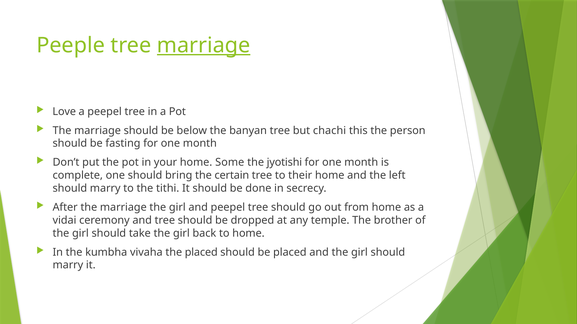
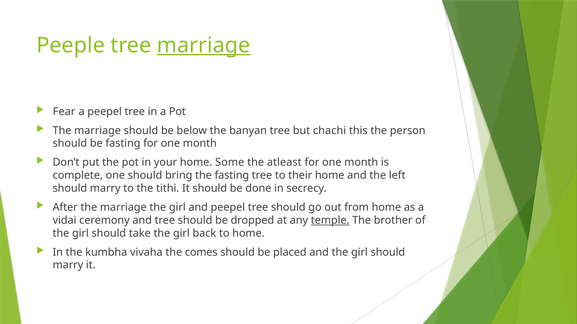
Love: Love -> Fear
jyotishi: jyotishi -> atleast
the certain: certain -> fasting
temple underline: none -> present
the placed: placed -> comes
